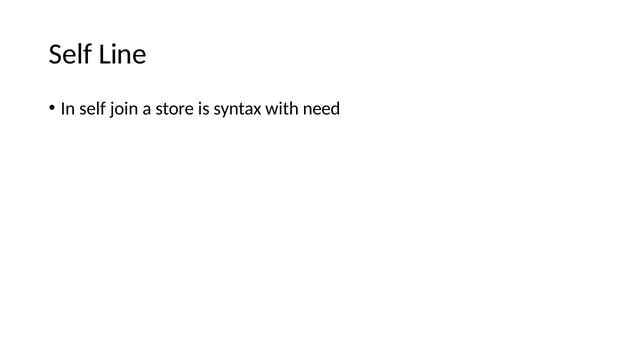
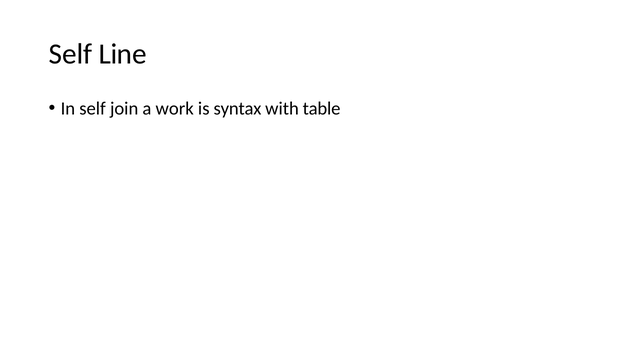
store: store -> work
need: need -> table
